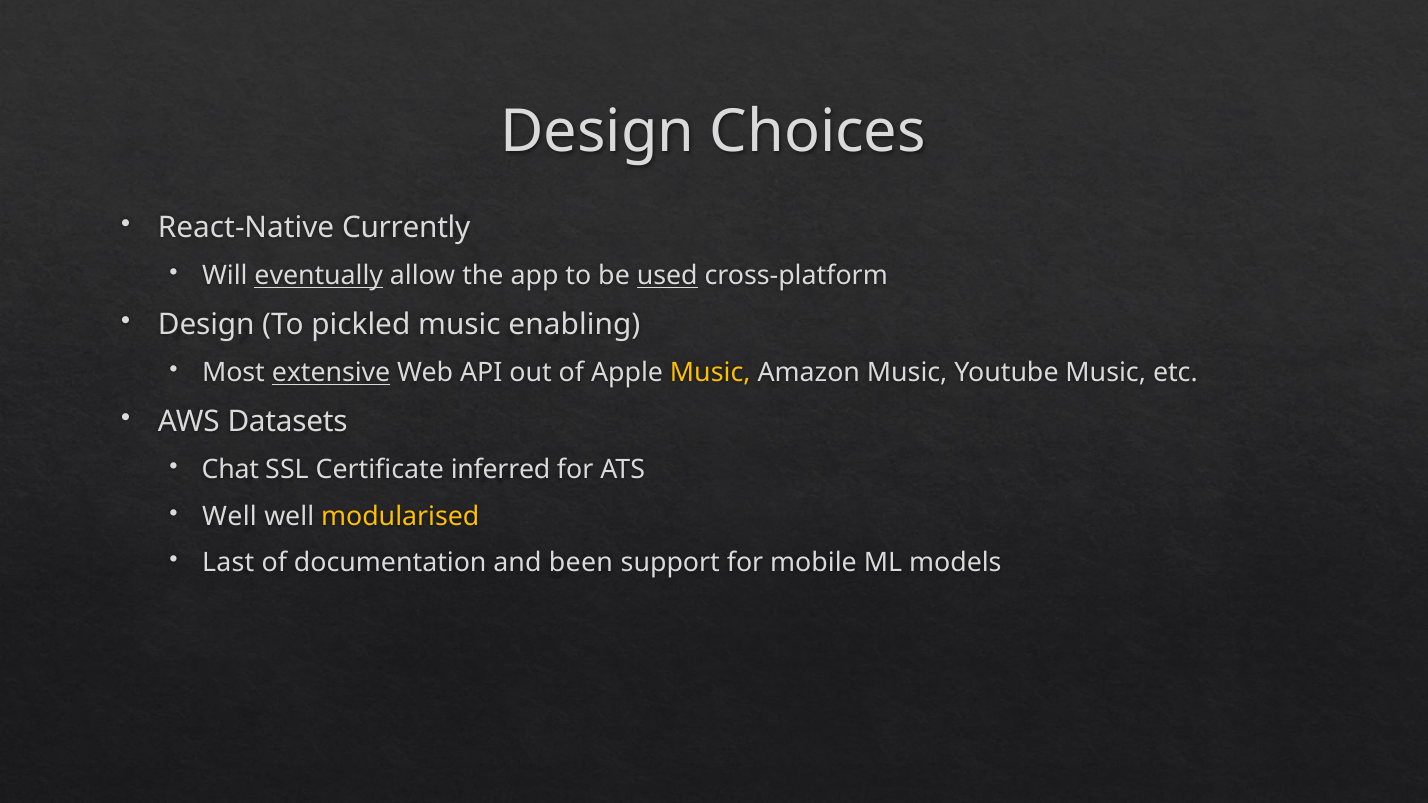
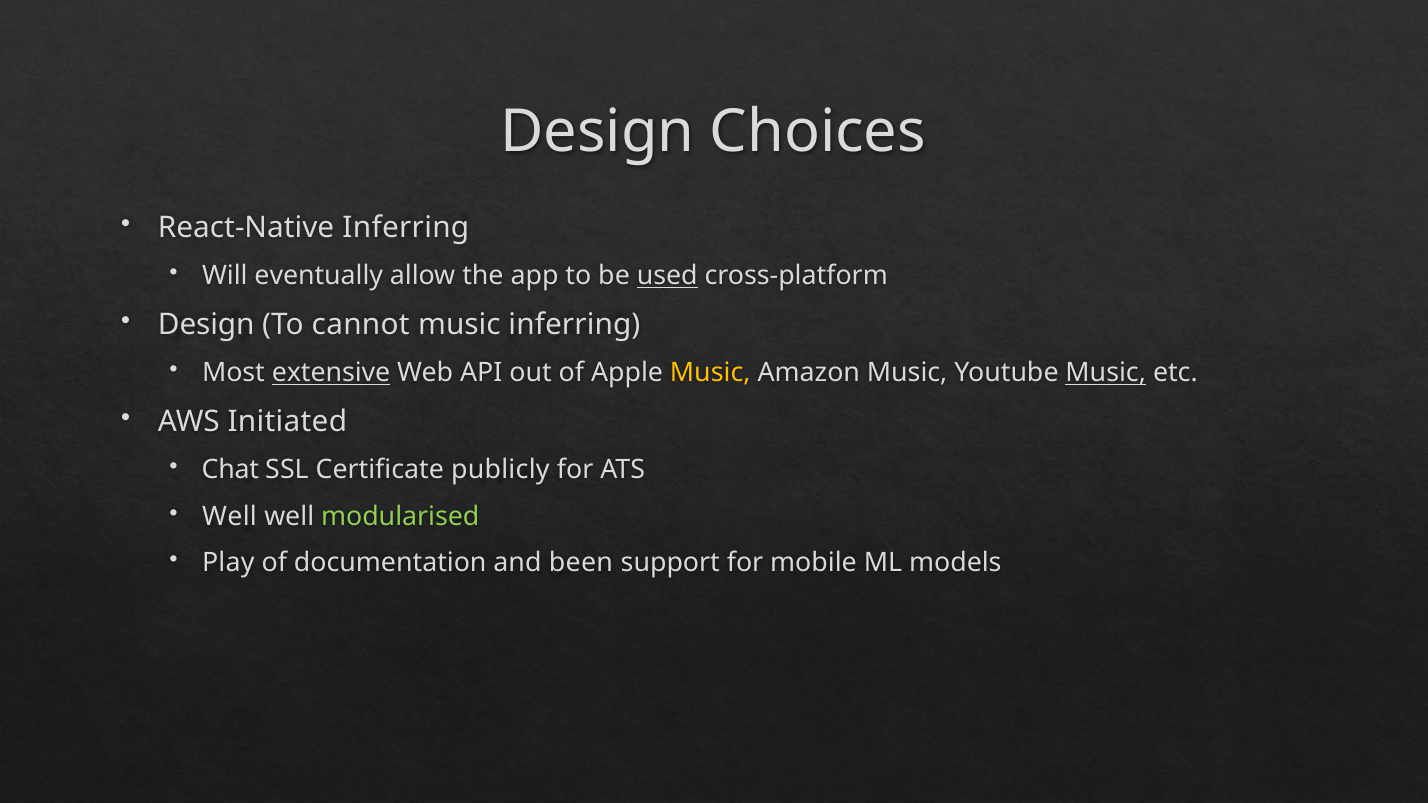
React-Native Currently: Currently -> Inferring
eventually underline: present -> none
pickled: pickled -> cannot
music enabling: enabling -> inferring
Music at (1106, 373) underline: none -> present
Datasets: Datasets -> Initiated
inferred: inferred -> publicly
modularised colour: yellow -> light green
Last: Last -> Play
